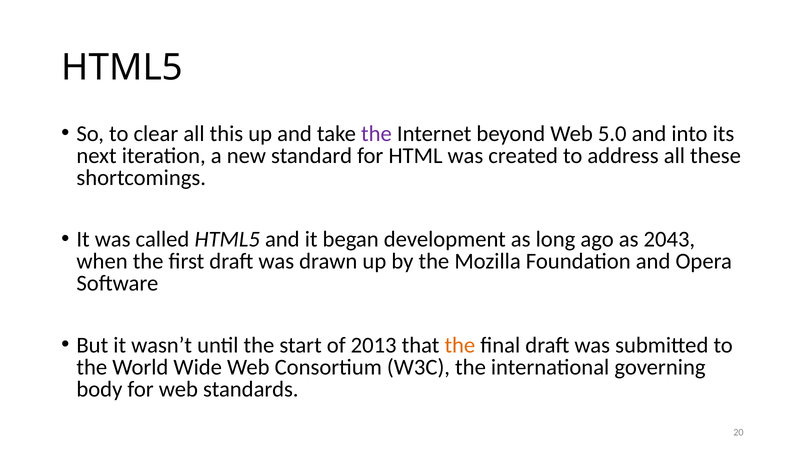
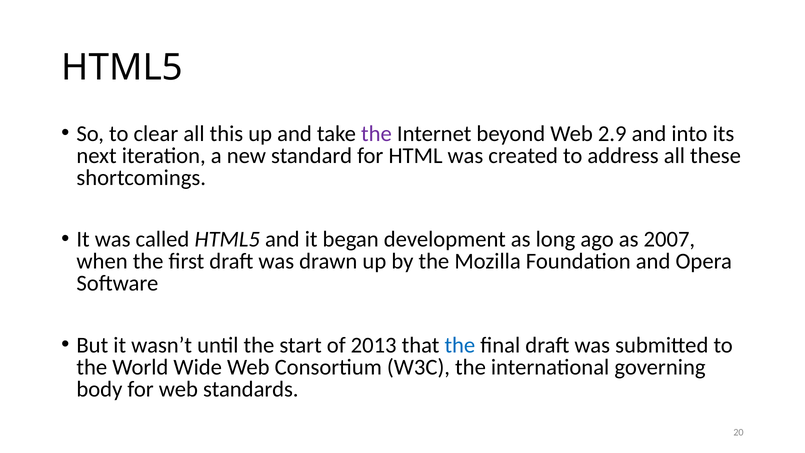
5.0: 5.0 -> 2.9
2043: 2043 -> 2007
the at (460, 345) colour: orange -> blue
